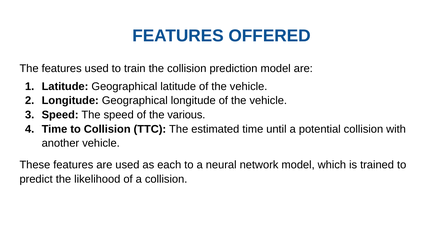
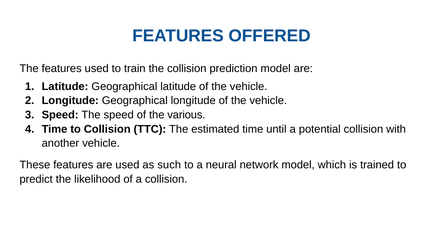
each: each -> such
